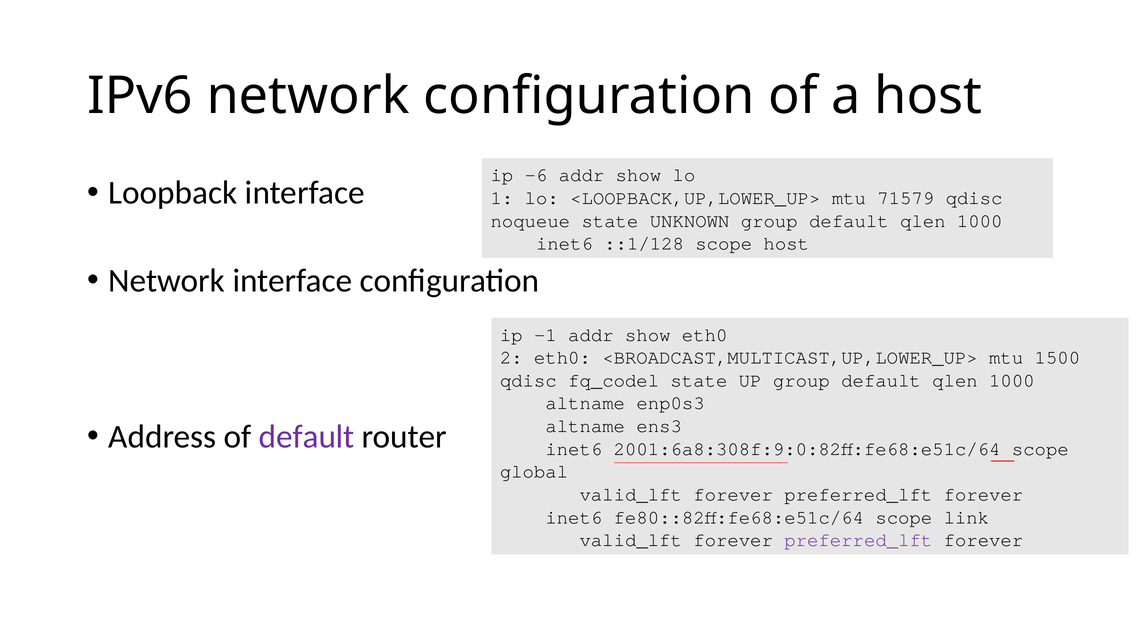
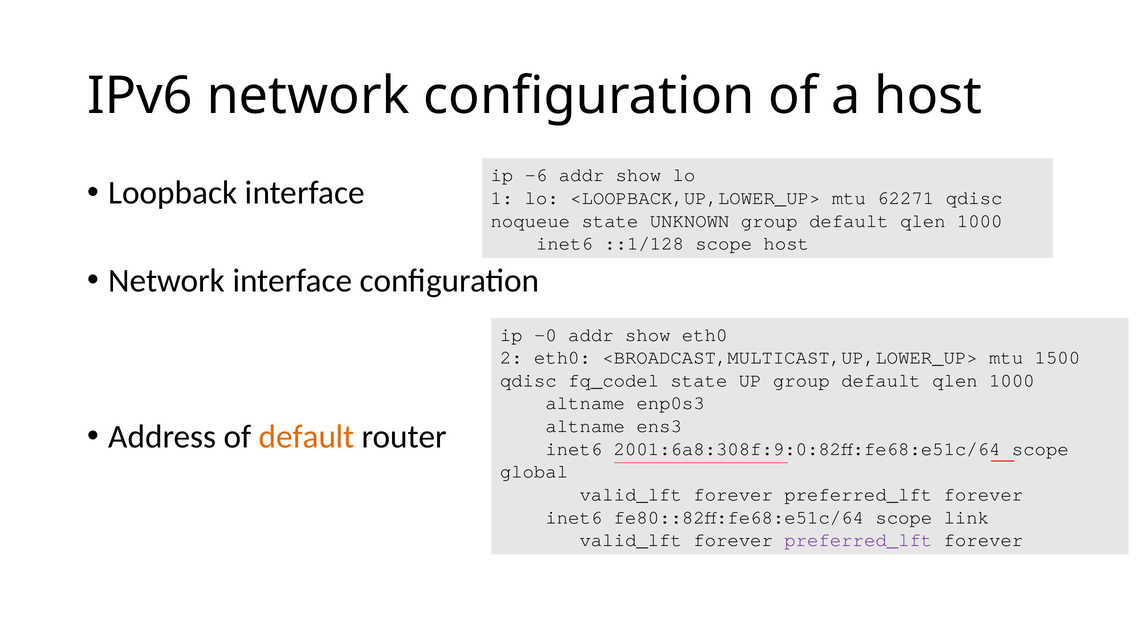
71579: 71579 -> 62271
-1: -1 -> -0
default at (307, 437) colour: purple -> orange
